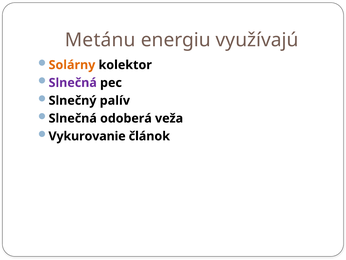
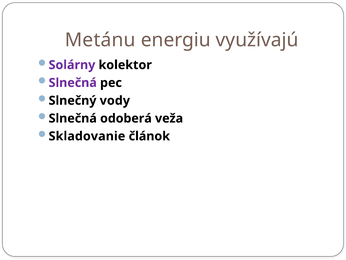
Solárny colour: orange -> purple
palív: palív -> vody
Vykurovanie: Vykurovanie -> Skladovanie
